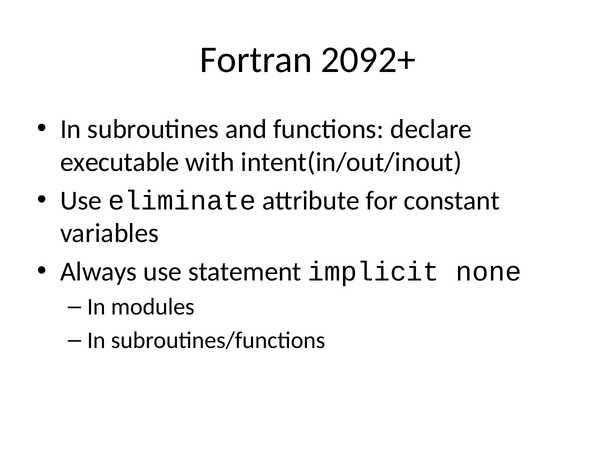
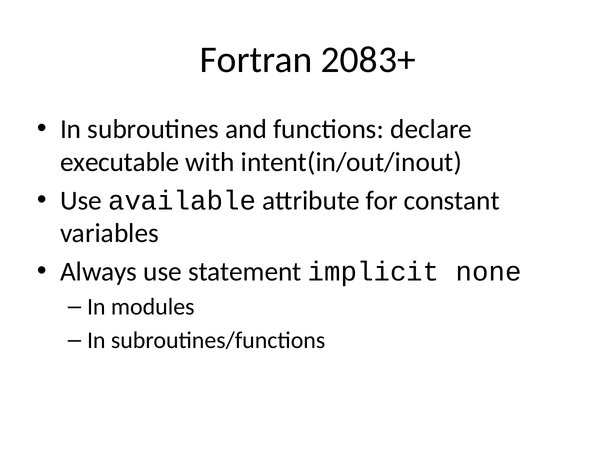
2092+: 2092+ -> 2083+
eliminate: eliminate -> available
